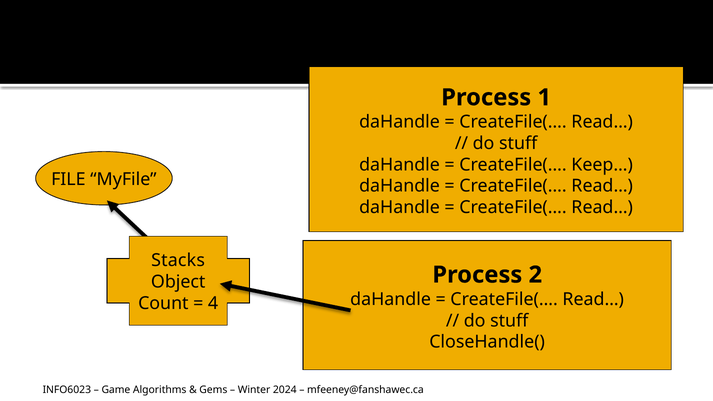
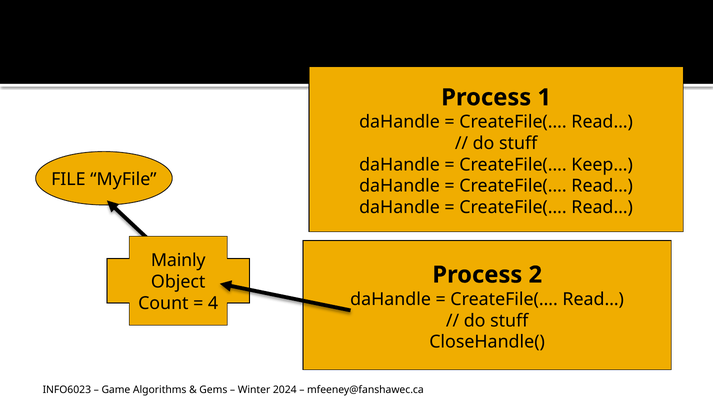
Stacks: Stacks -> Mainly
